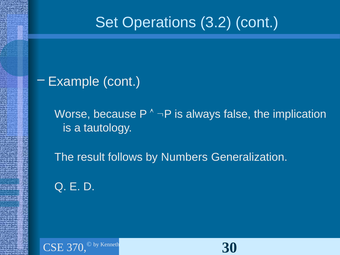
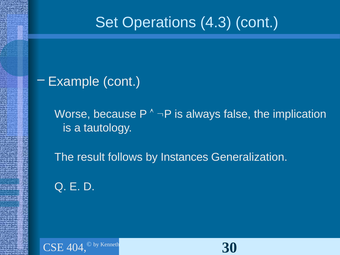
3.2: 3.2 -> 4.3
Numbers: Numbers -> Instances
370: 370 -> 404
